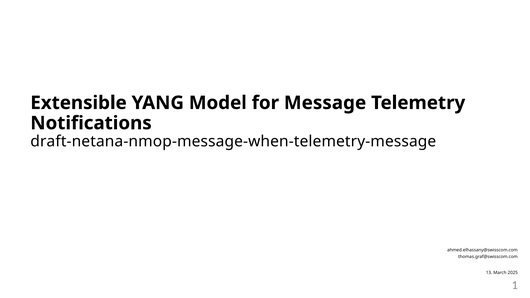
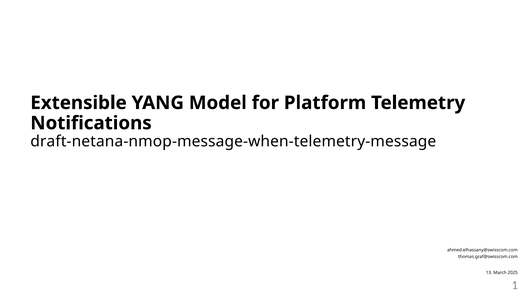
Message: Message -> Platform
